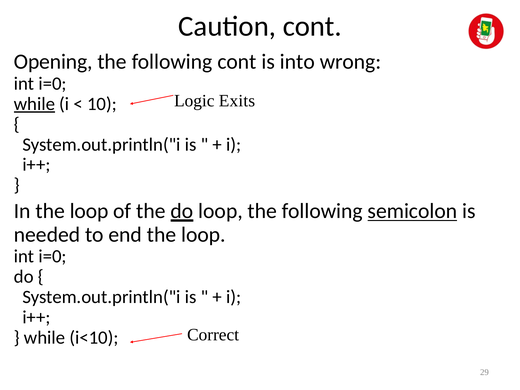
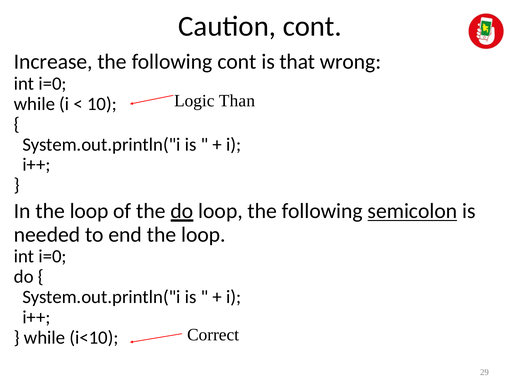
Opening: Opening -> Increase
into: into -> that
Exits: Exits -> Than
while at (34, 104) underline: present -> none
